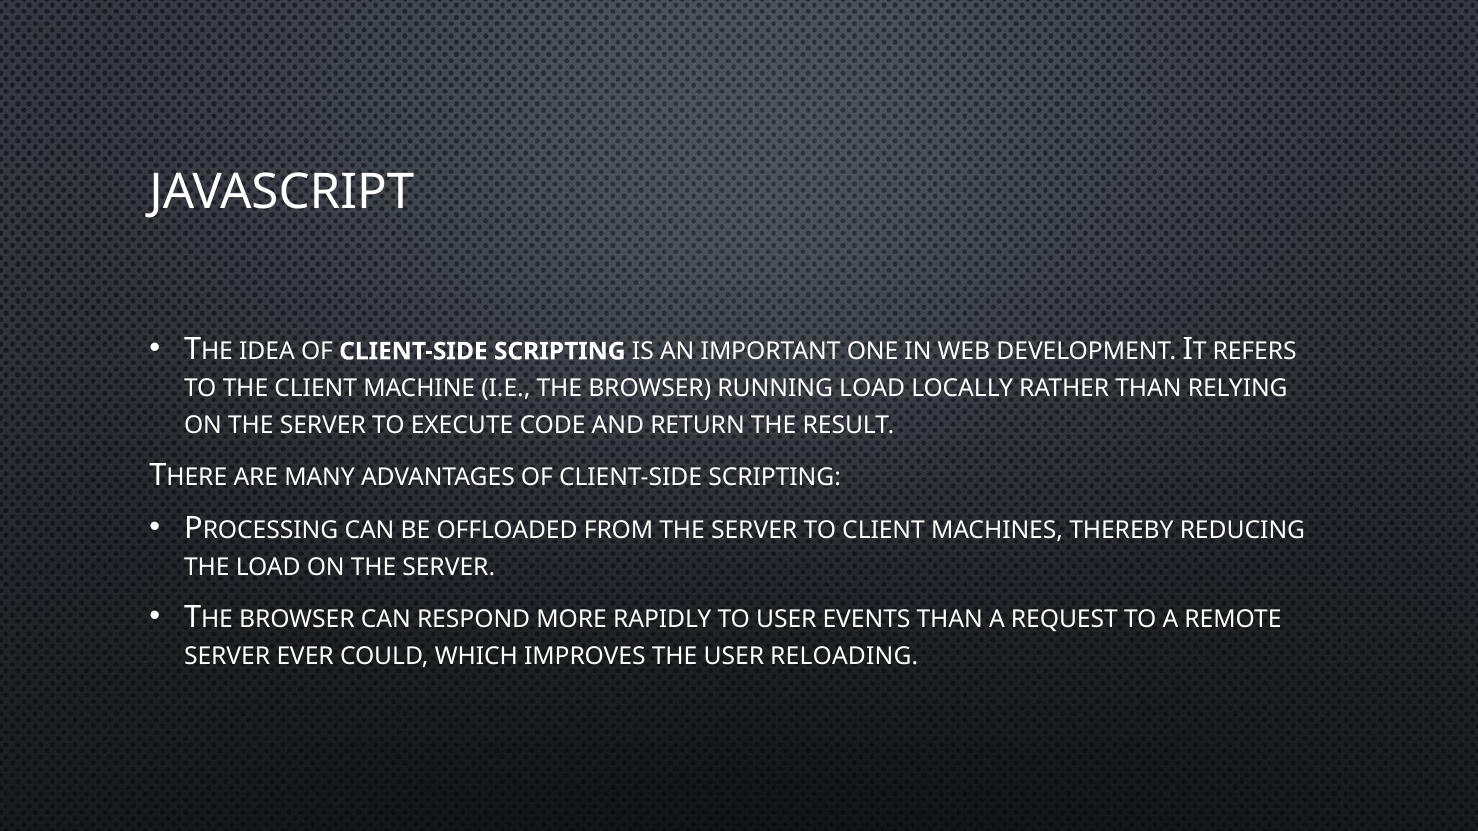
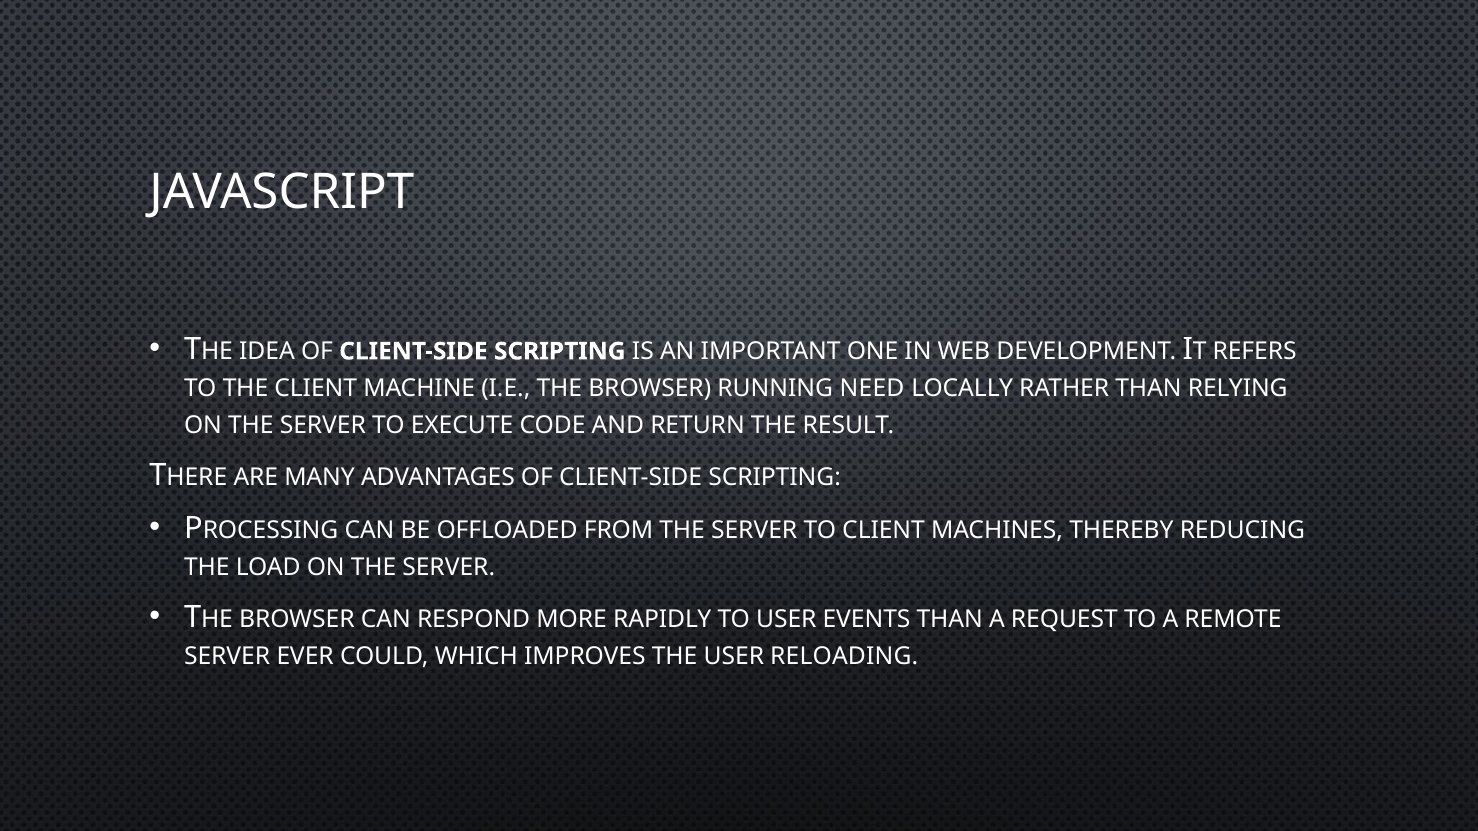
RUNNING LOAD: LOAD -> NEED
